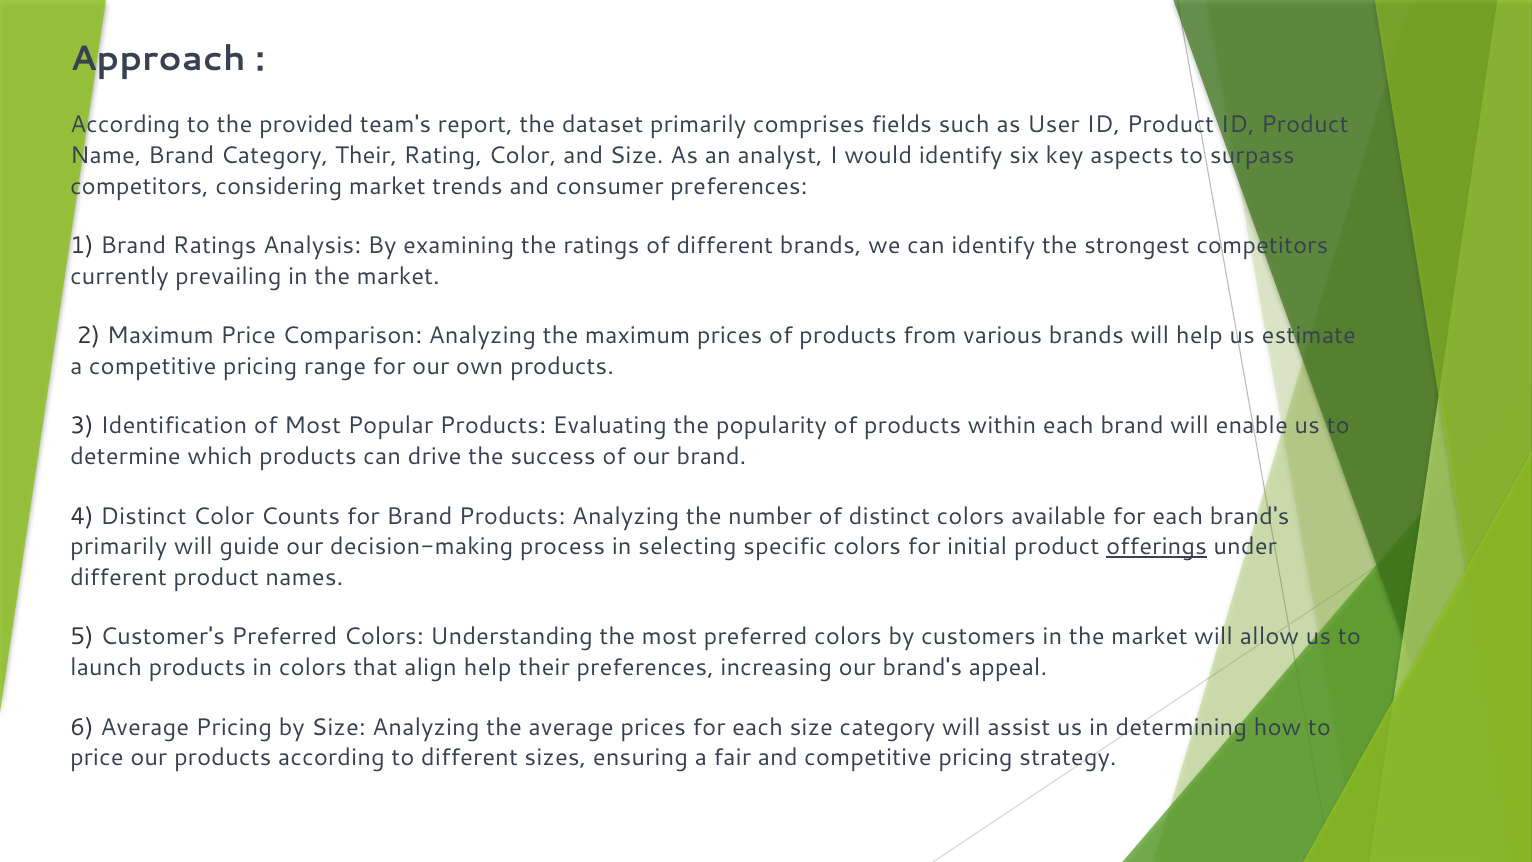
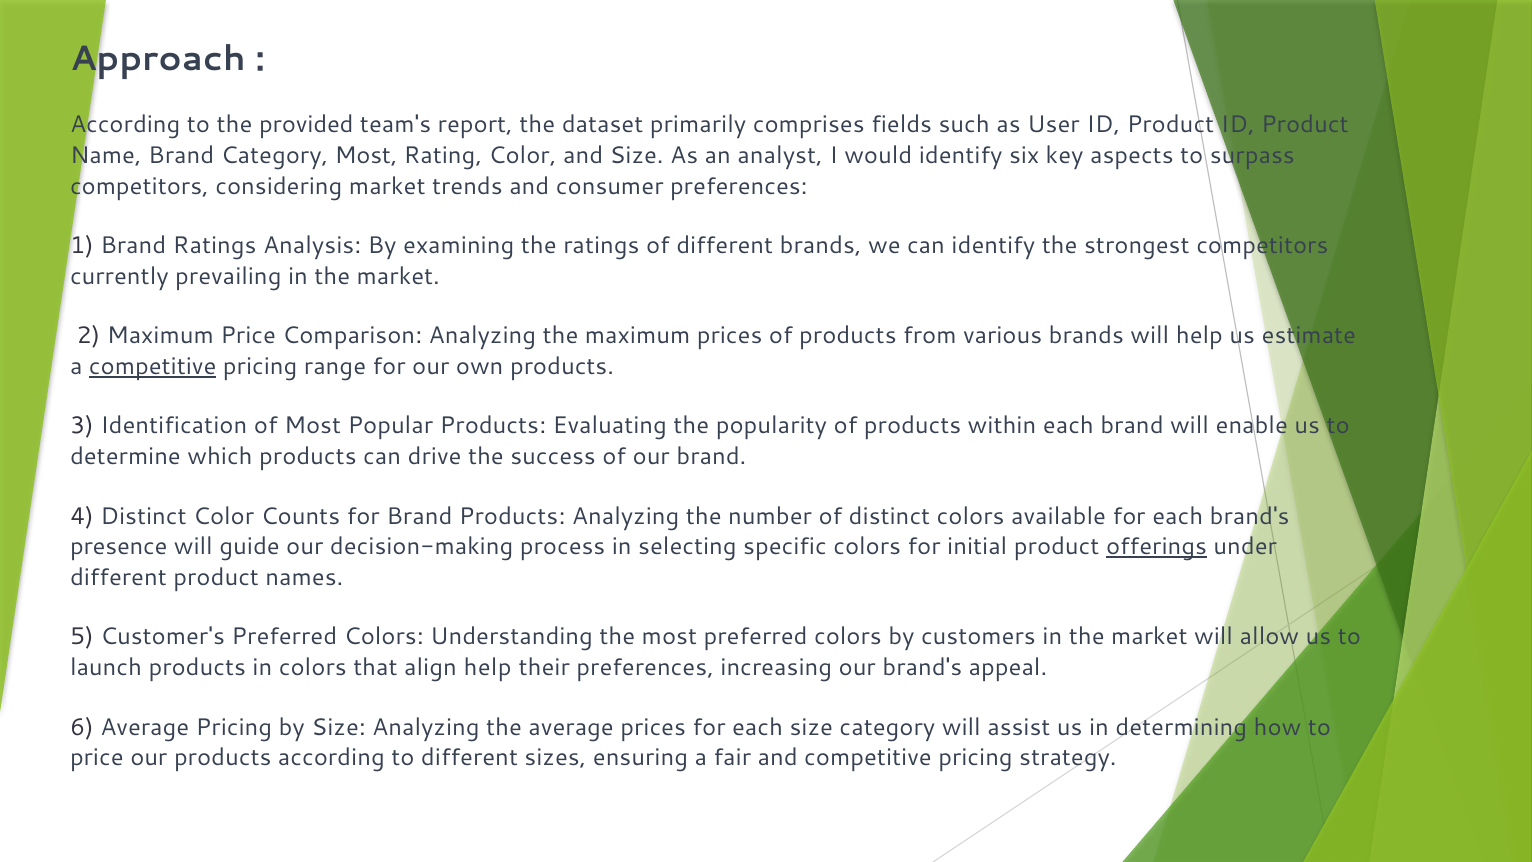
Category Their: Their -> Most
competitive at (153, 366) underline: none -> present
primarily at (119, 547): primarily -> presence
